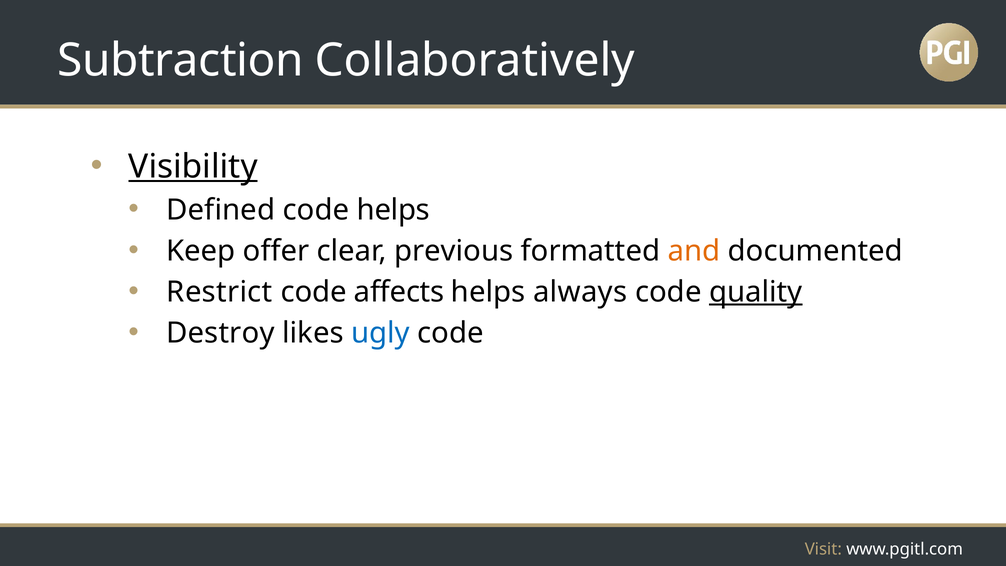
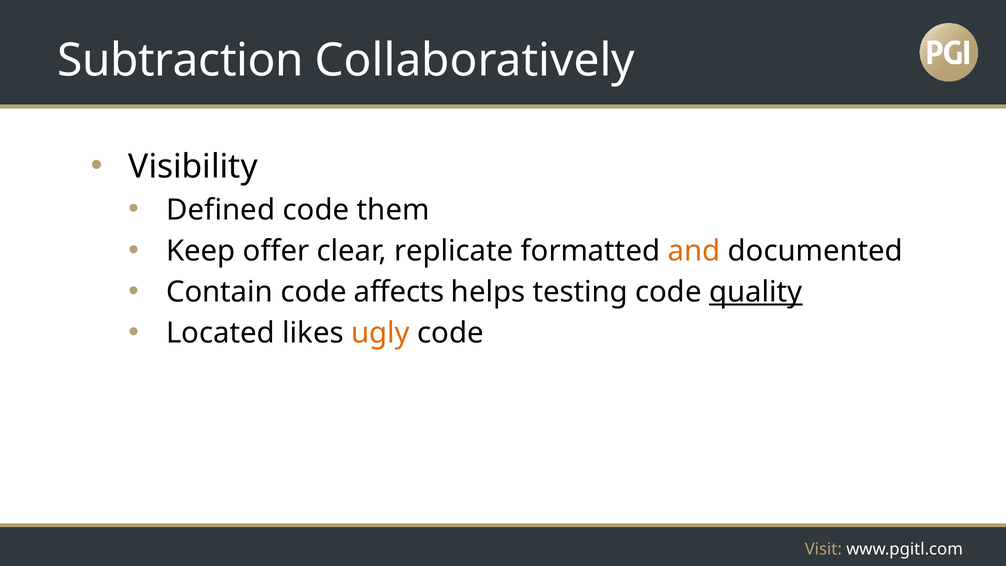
Visibility underline: present -> none
code helps: helps -> them
previous: previous -> replicate
Restrict: Restrict -> Contain
always: always -> testing
Destroy: Destroy -> Located
ugly colour: blue -> orange
